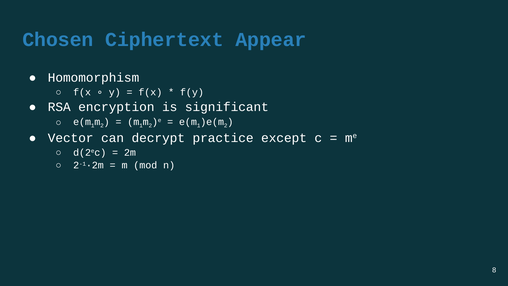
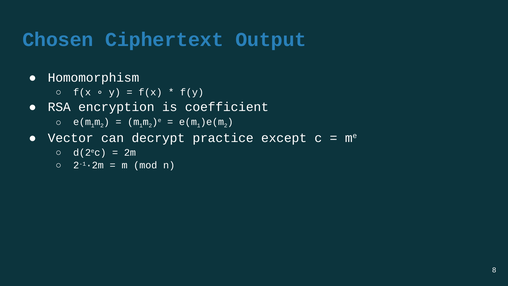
Appear: Appear -> Output
significant: significant -> coefficient
